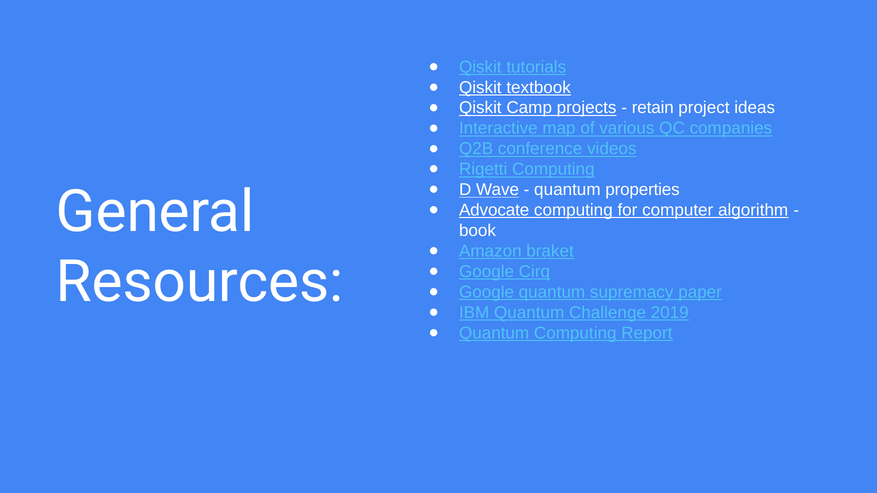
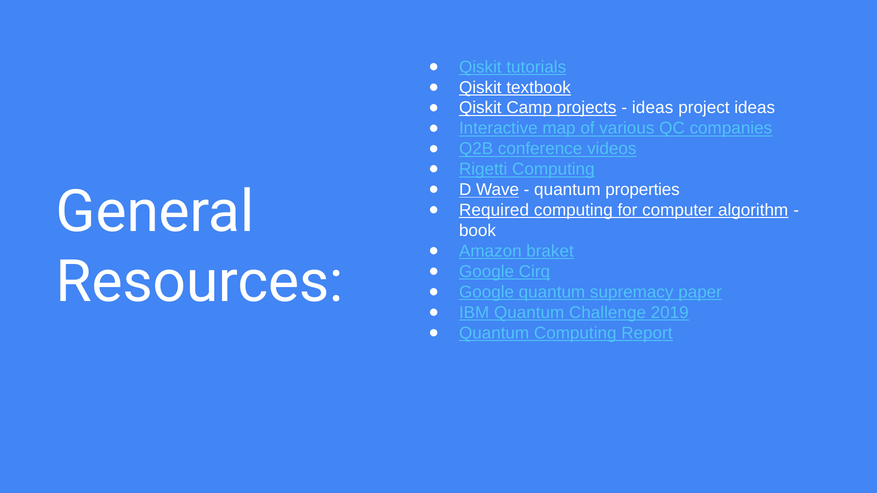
retain at (653, 108): retain -> ideas
Advocate: Advocate -> Required
